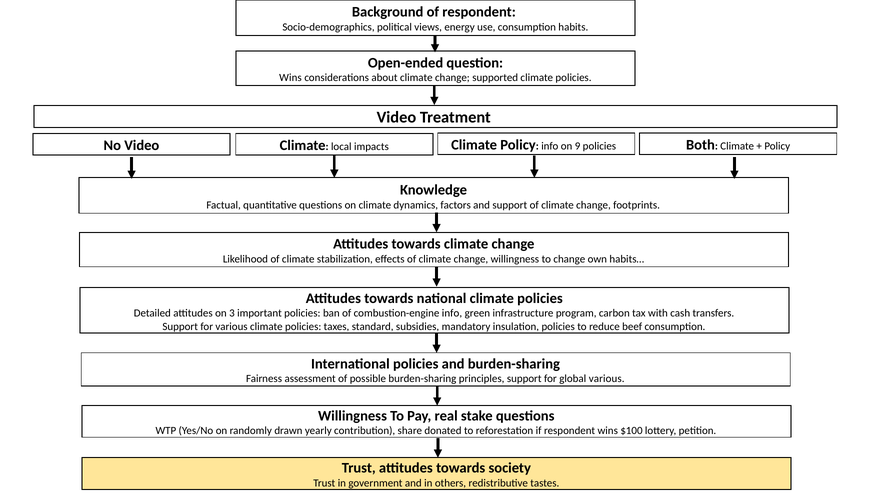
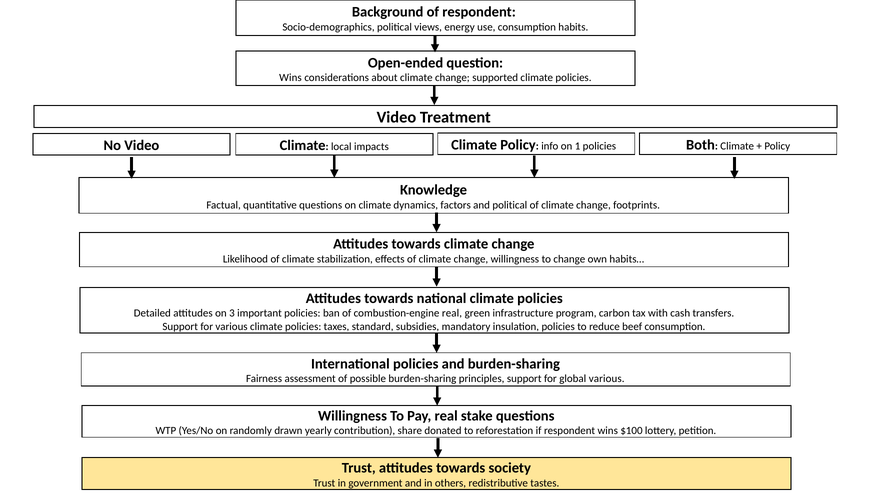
9: 9 -> 1
and support: support -> political
combustion-engine info: info -> real
